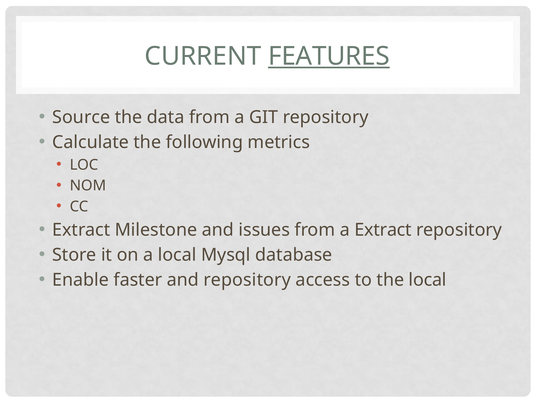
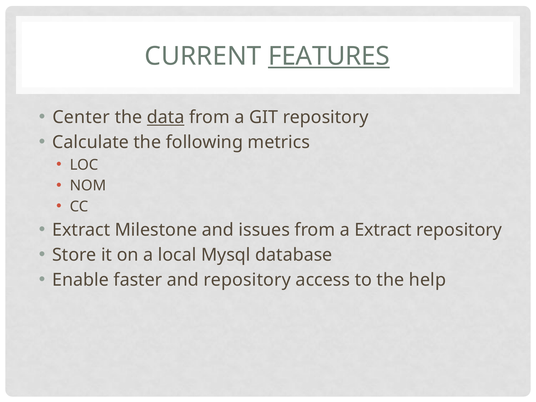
Source: Source -> Center
data underline: none -> present
the local: local -> help
